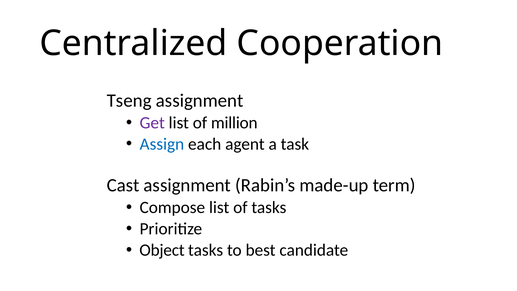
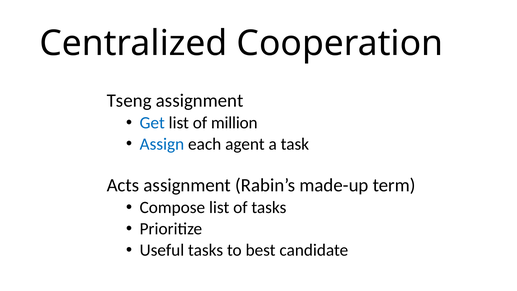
Get colour: purple -> blue
Cast: Cast -> Acts
Object: Object -> Useful
